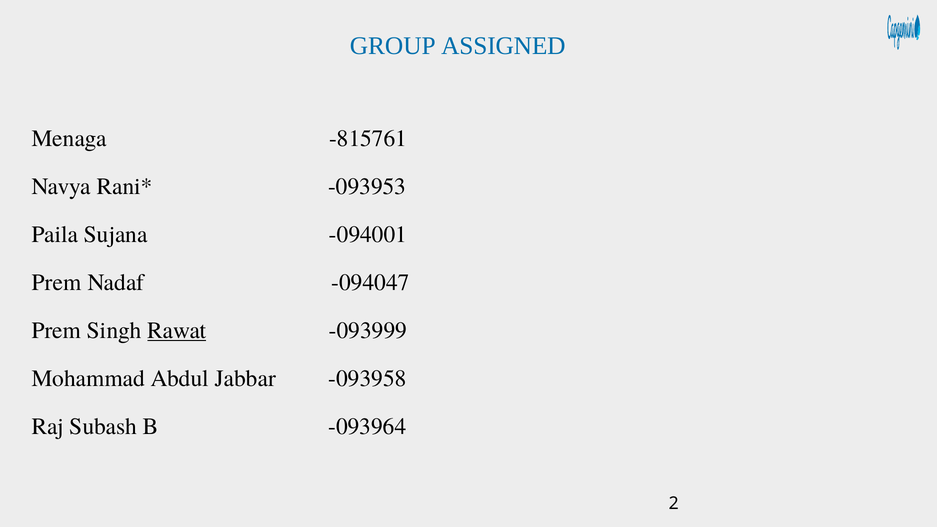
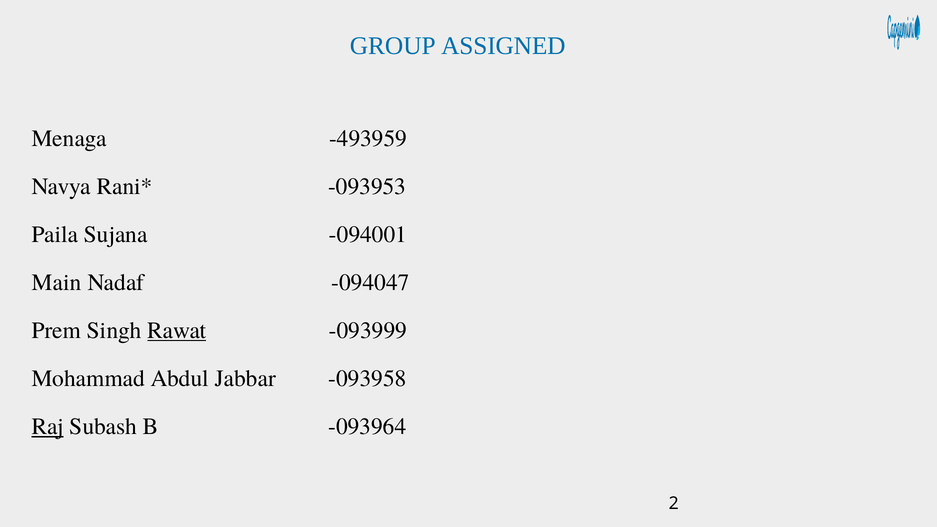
-815761: -815761 -> -493959
Prem at (57, 282): Prem -> Main
Raj underline: none -> present
